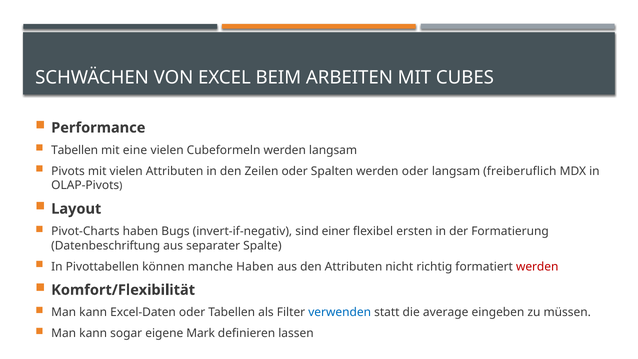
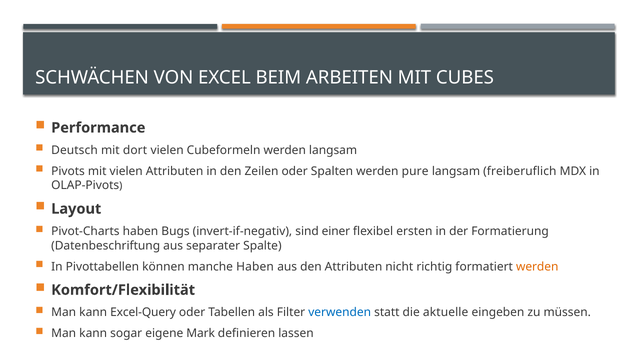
Tabellen at (75, 150): Tabellen -> Deutsch
eine: eine -> dort
werden oder: oder -> pure
werden at (537, 267) colour: red -> orange
Excel-Daten: Excel-Daten -> Excel-Query
average: average -> aktuelle
